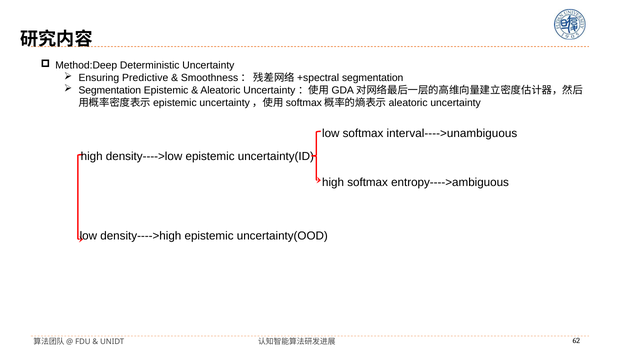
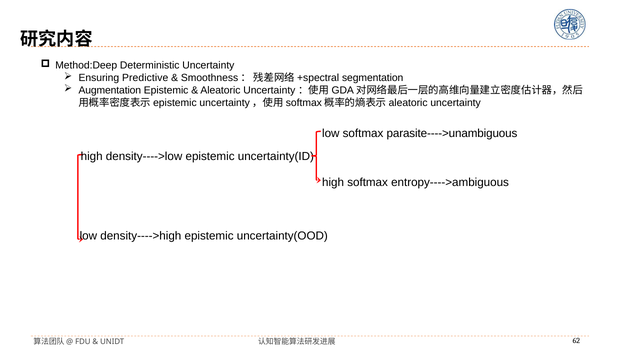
Segmentation at (110, 90): Segmentation -> Augmentation
interval---->unambiguous: interval---->unambiguous -> parasite---->unambiguous
